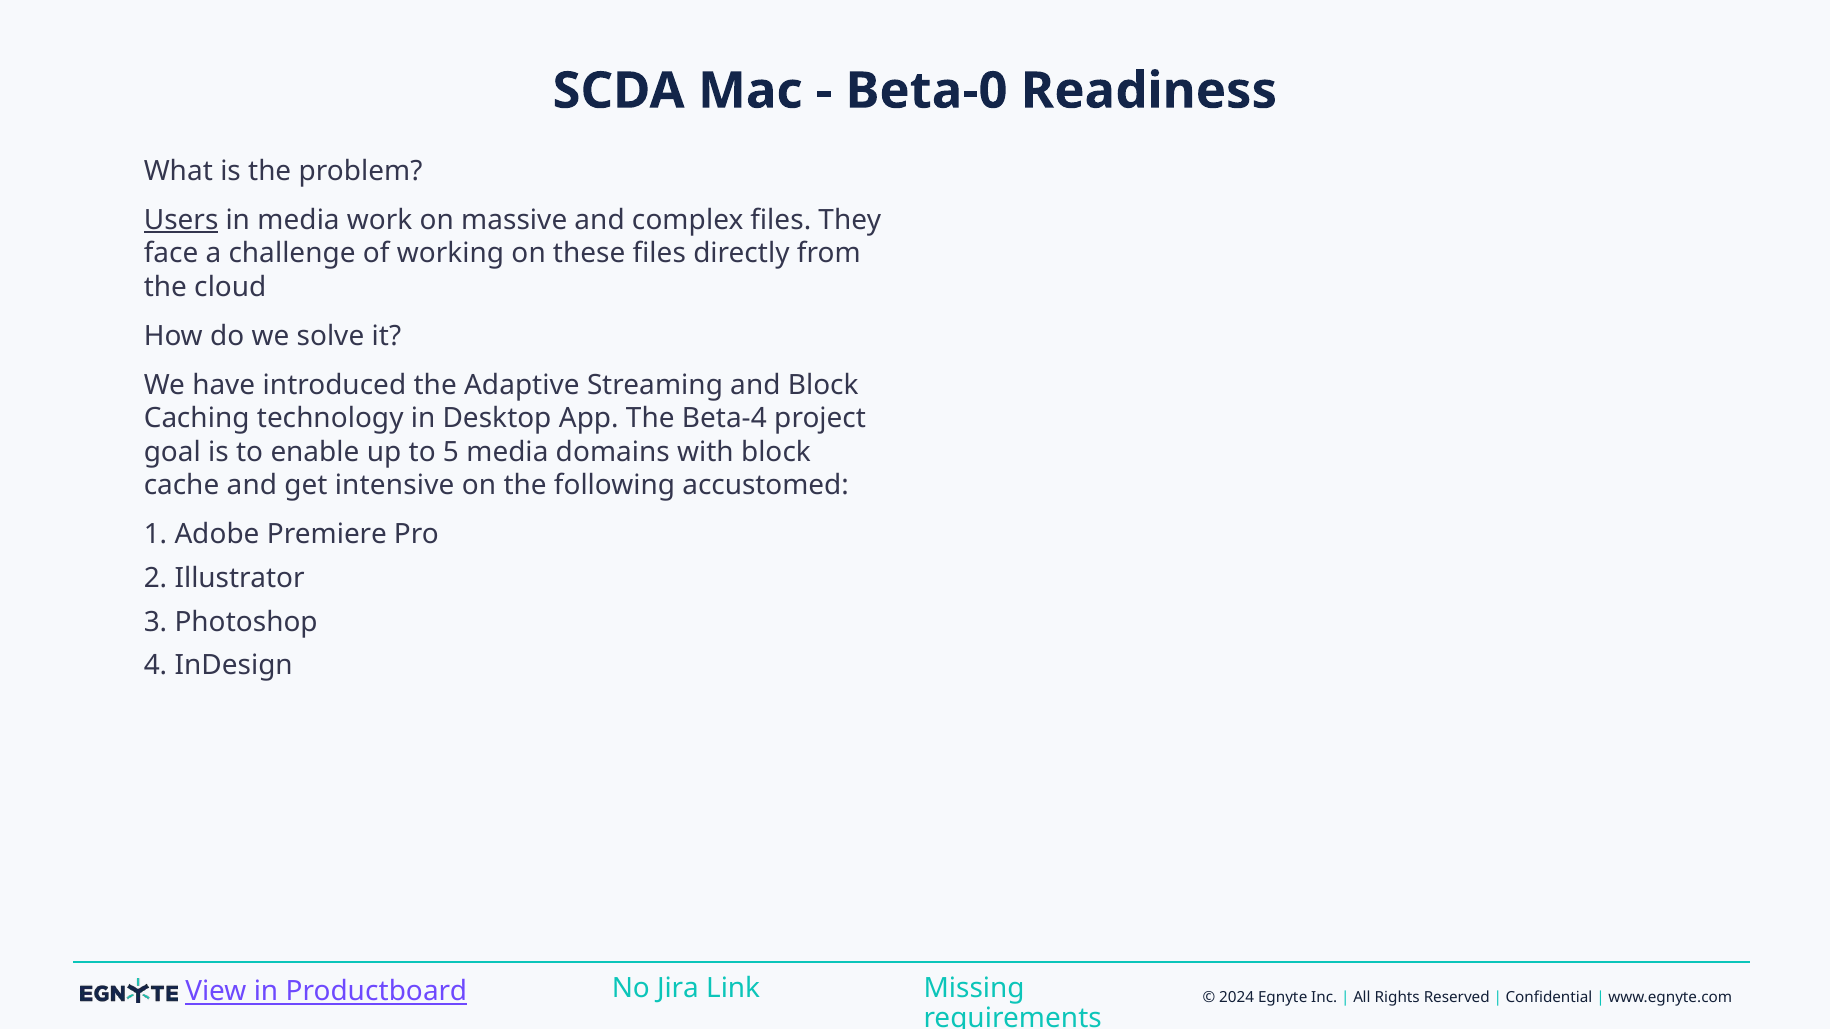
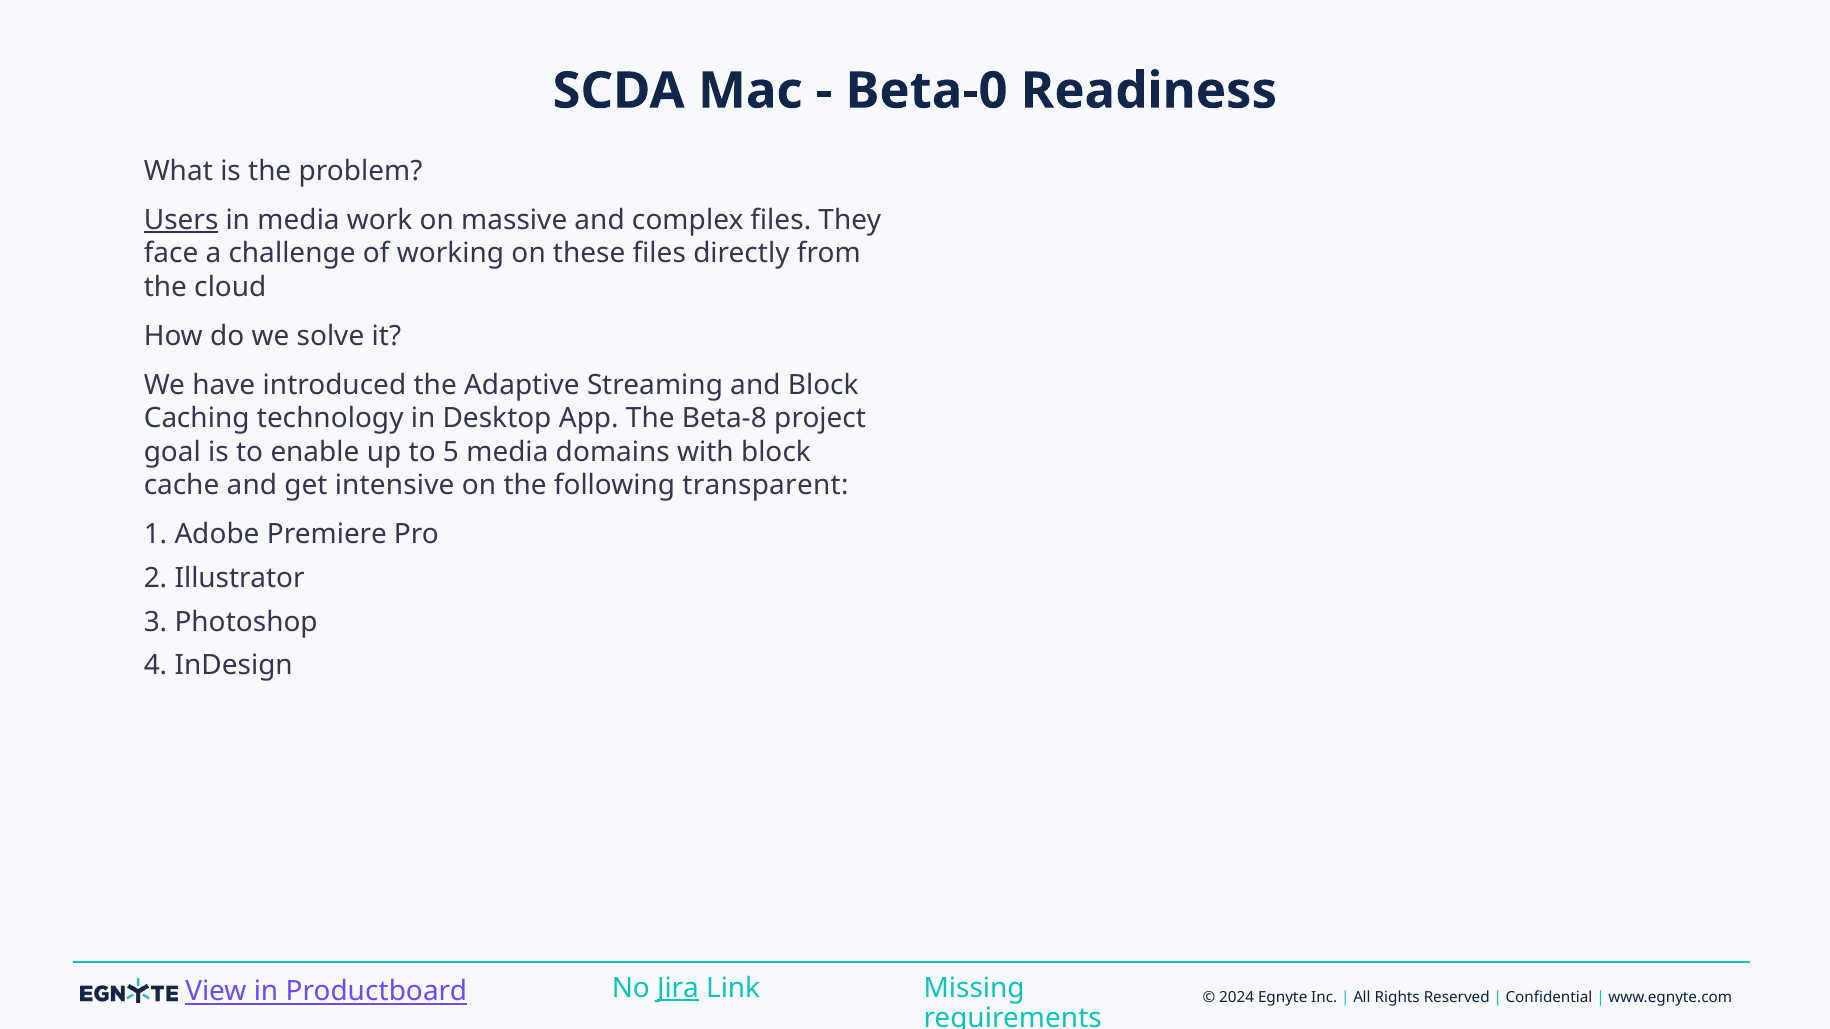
Beta-4: Beta-4 -> Beta-8
accustomed: accustomed -> transparent
Jira underline: none -> present
